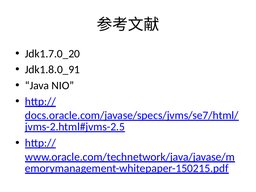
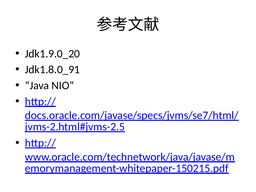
Jdk1.7.0_20: Jdk1.7.0_20 -> Jdk1.9.0_20
